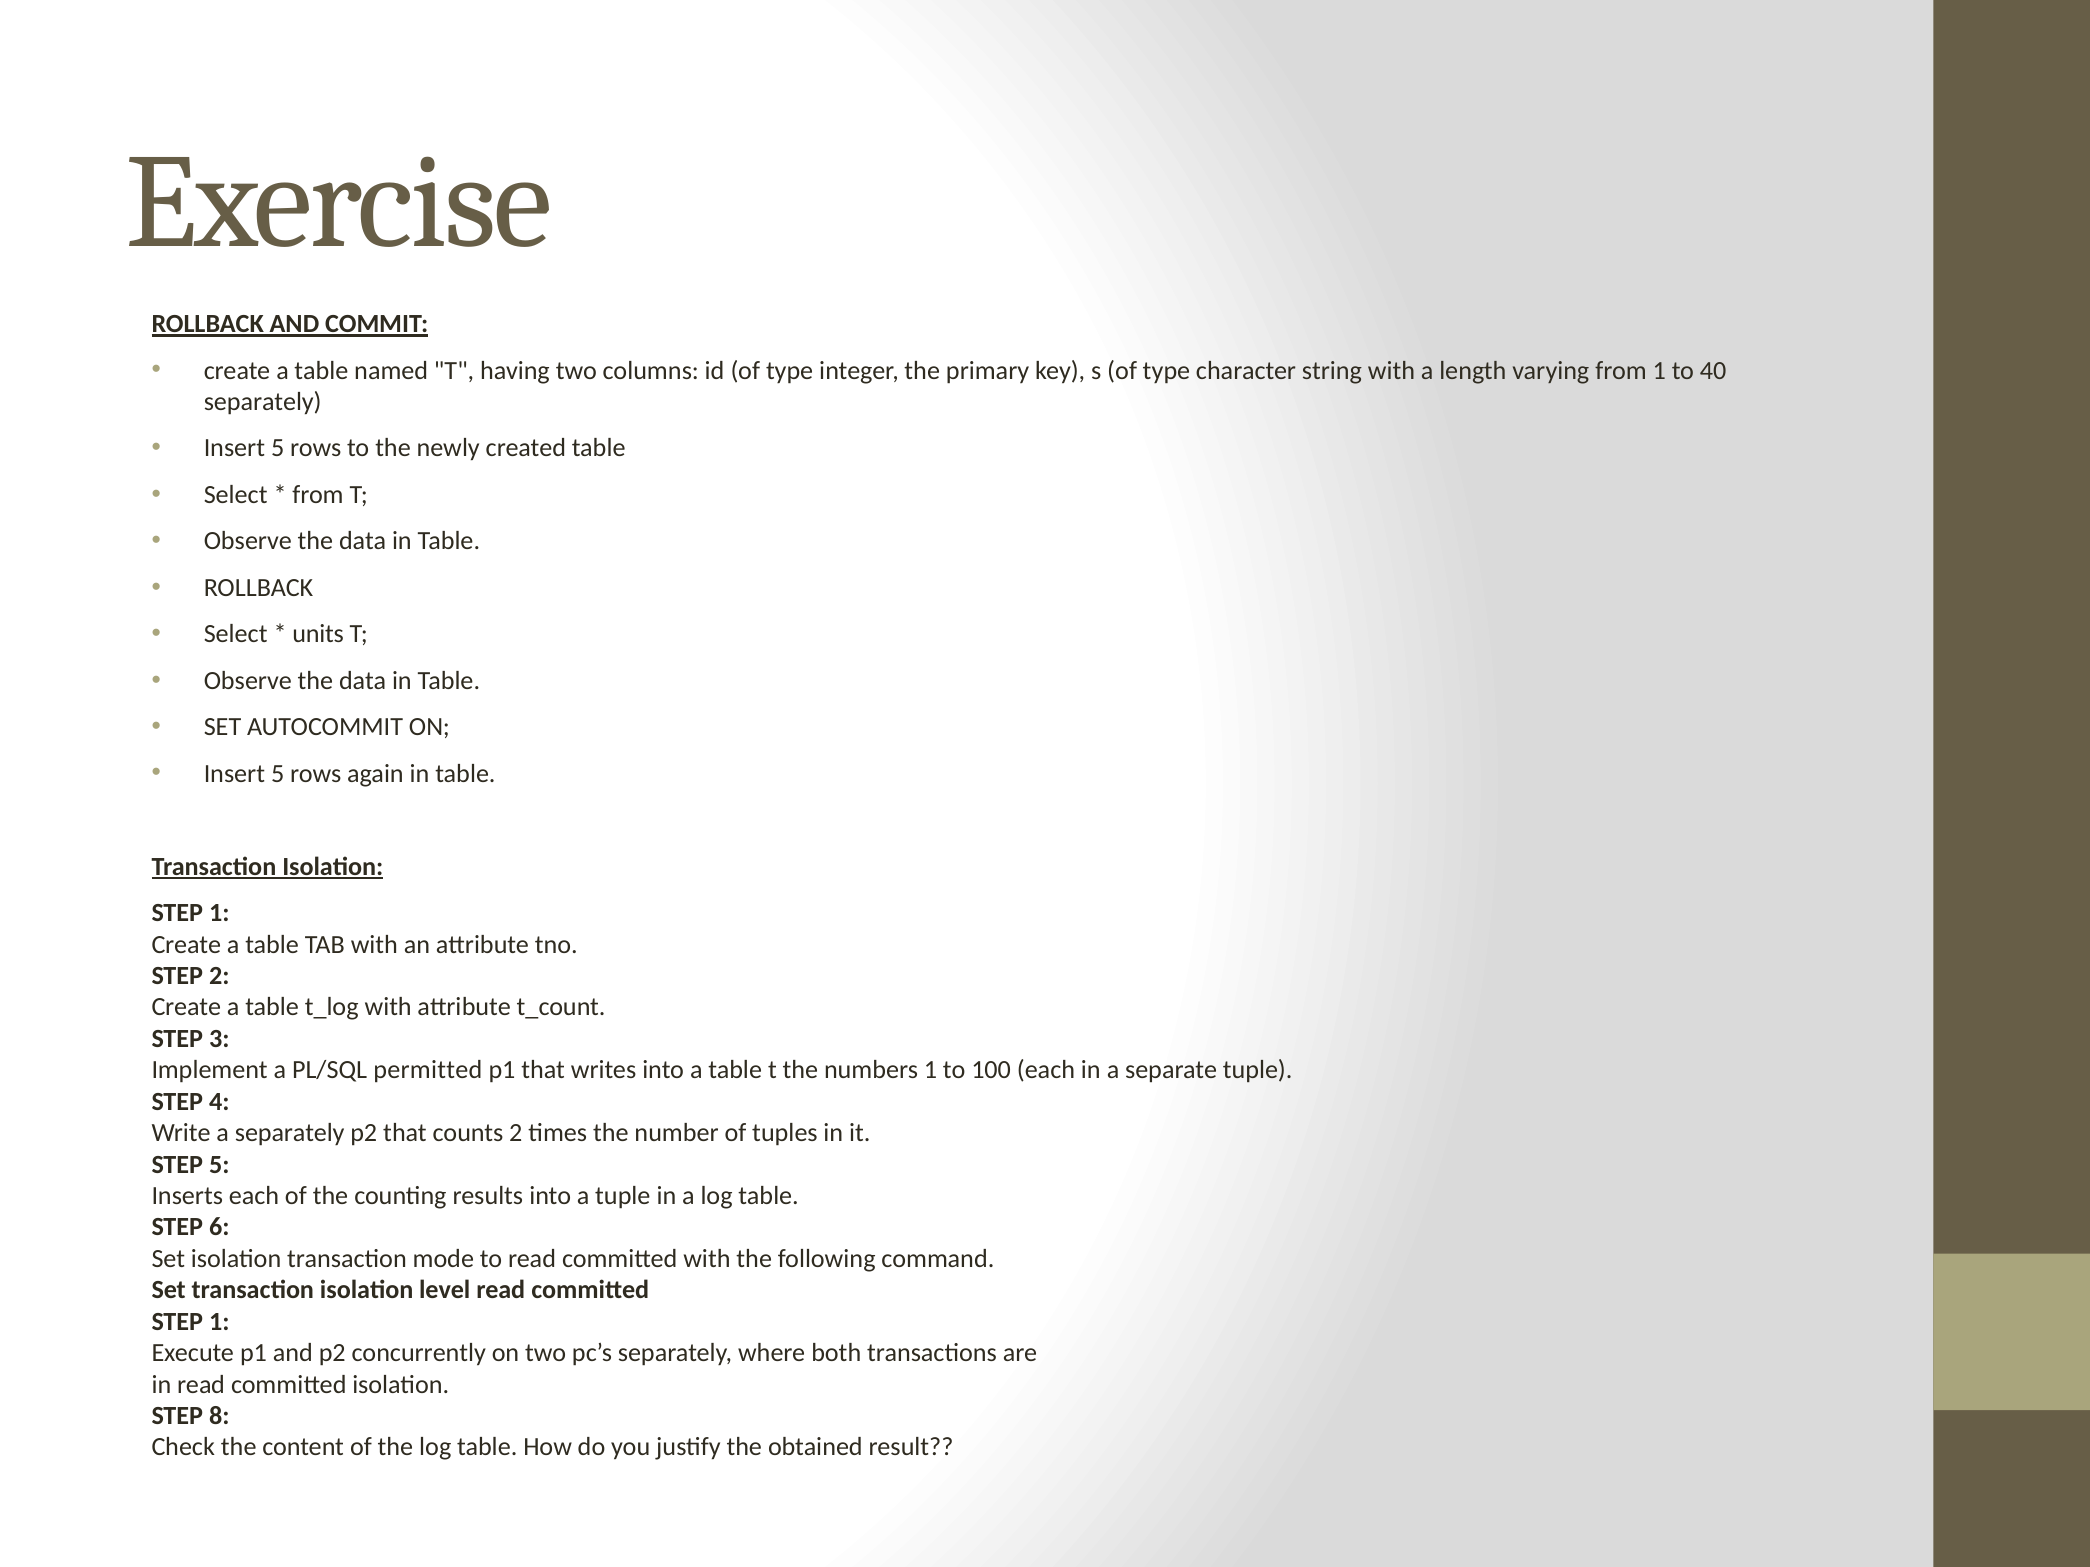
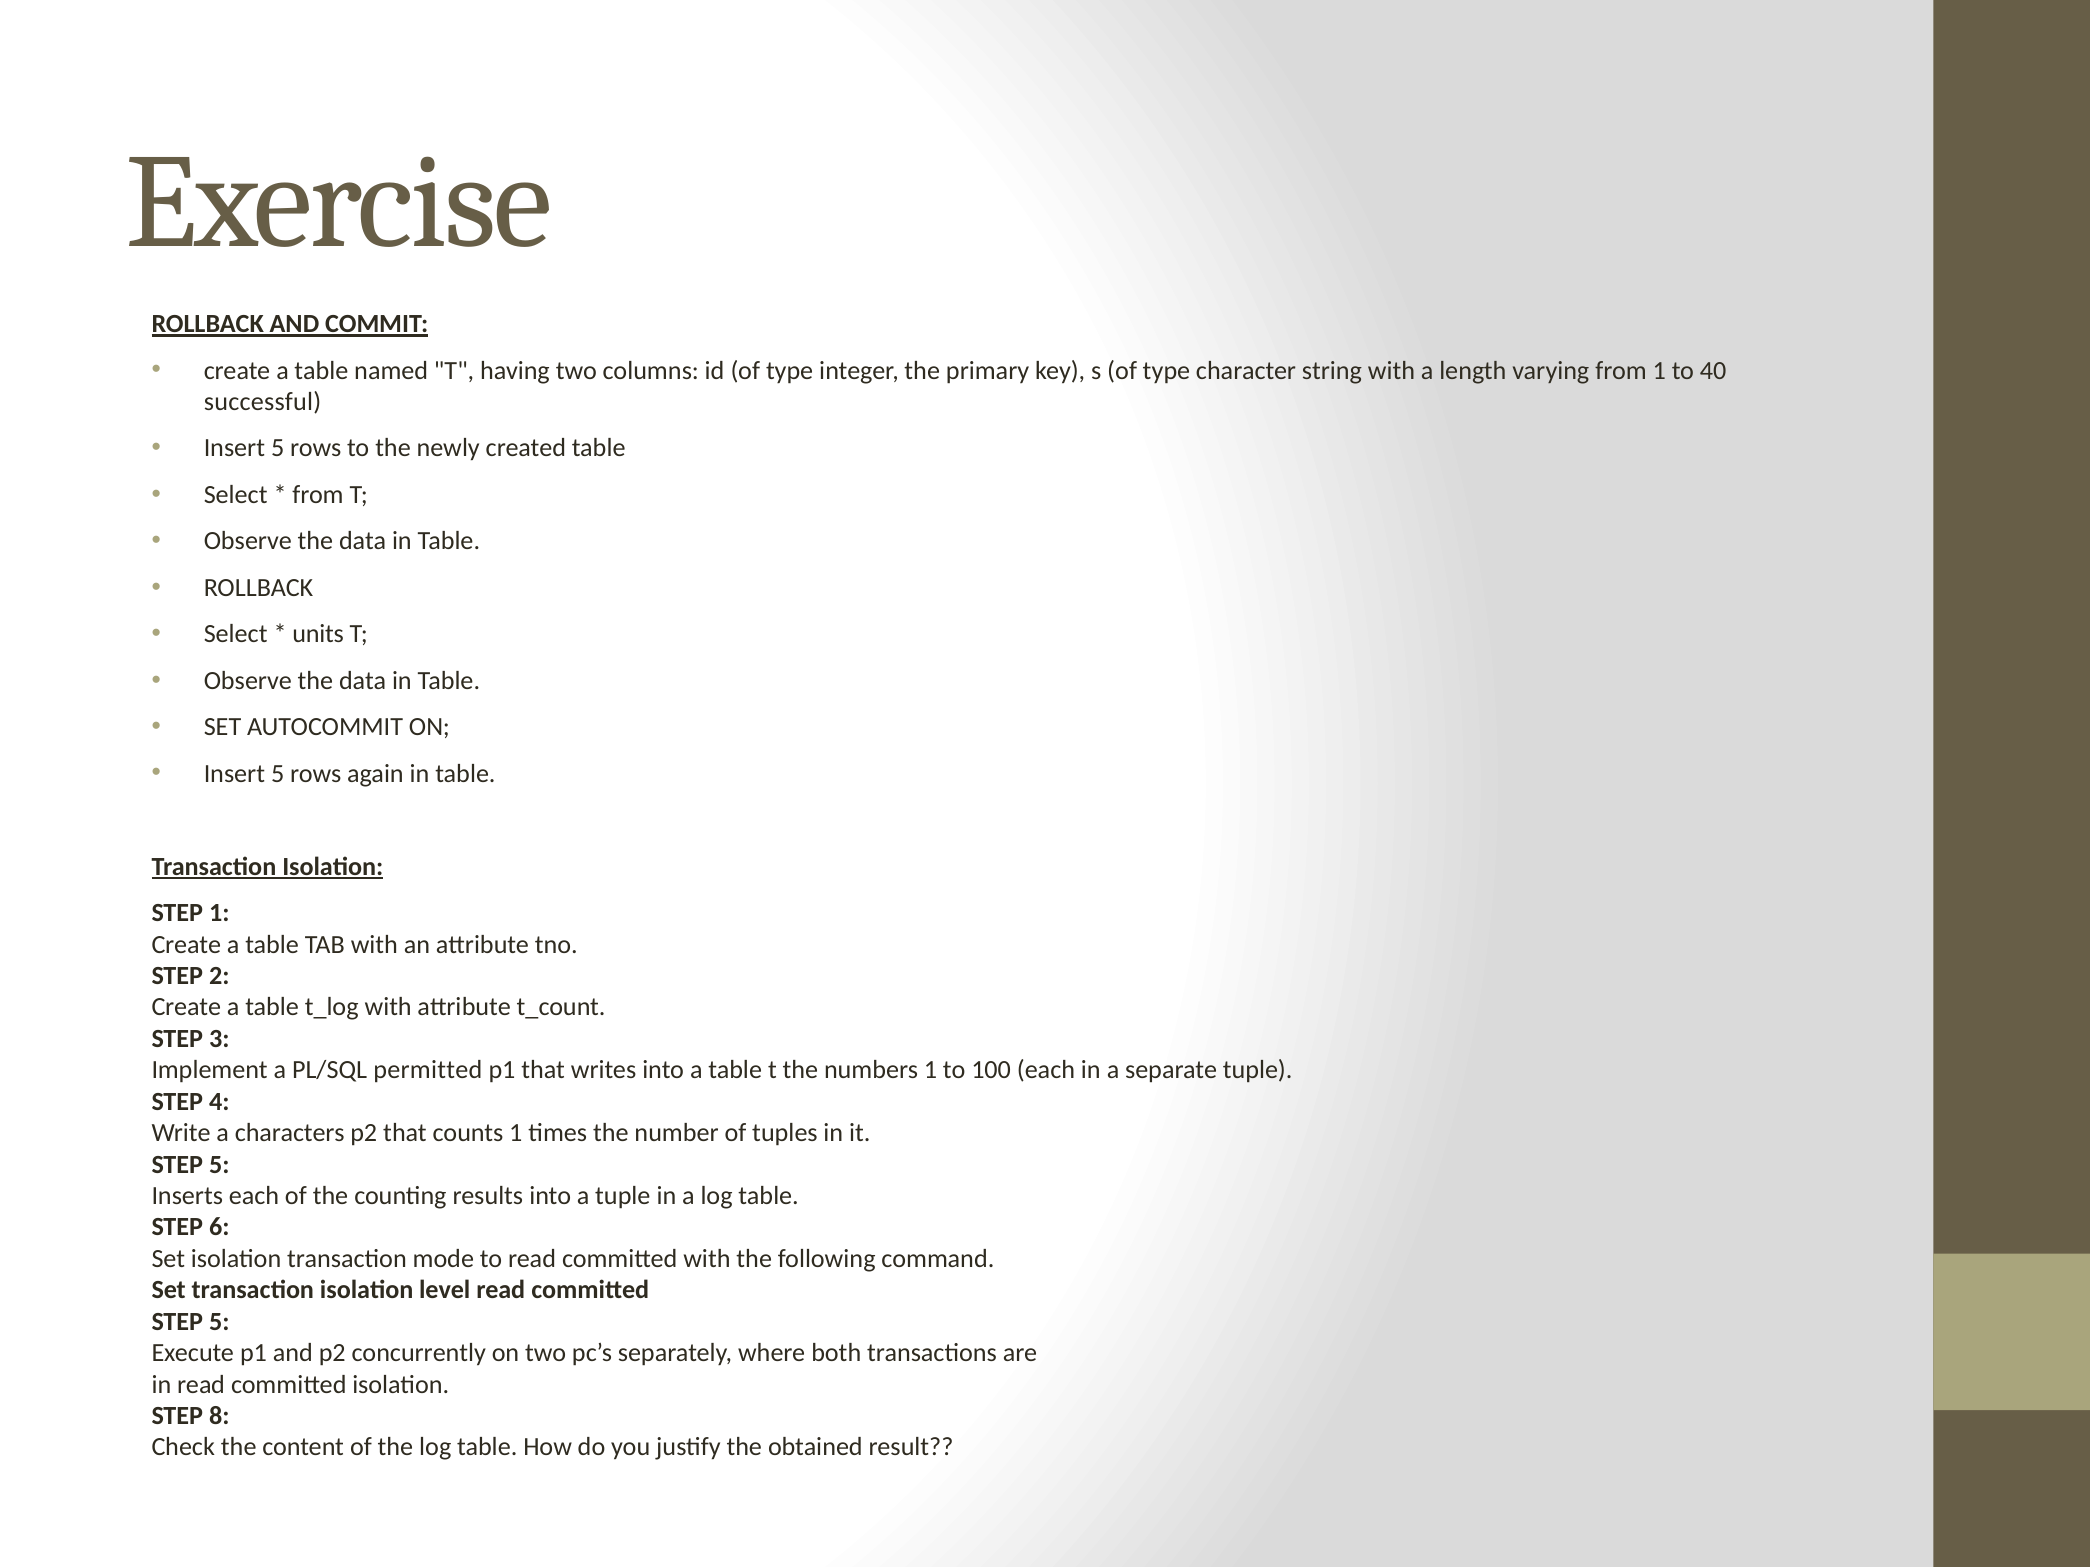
separately at (263, 402): separately -> successful
a separately: separately -> characters
counts 2: 2 -> 1
1 at (219, 1322): 1 -> 5
